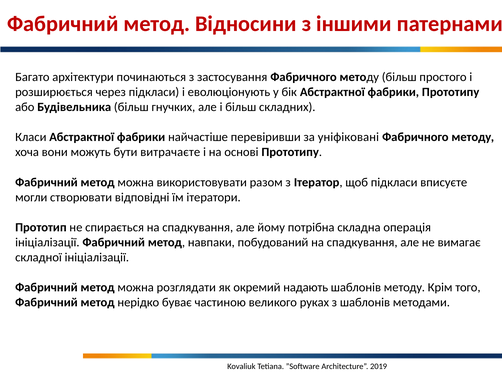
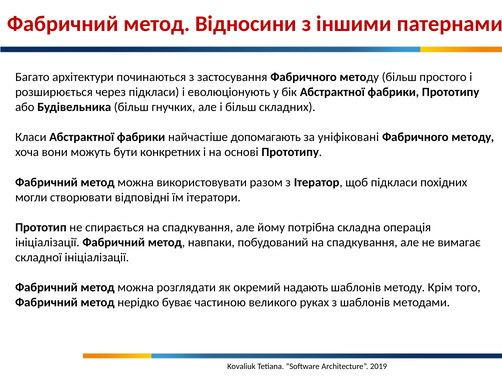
перевіривши: перевіривши -> допомагають
витрачаєте: витрачаєте -> конкретних
вписуєте: вписуєте -> похідних
